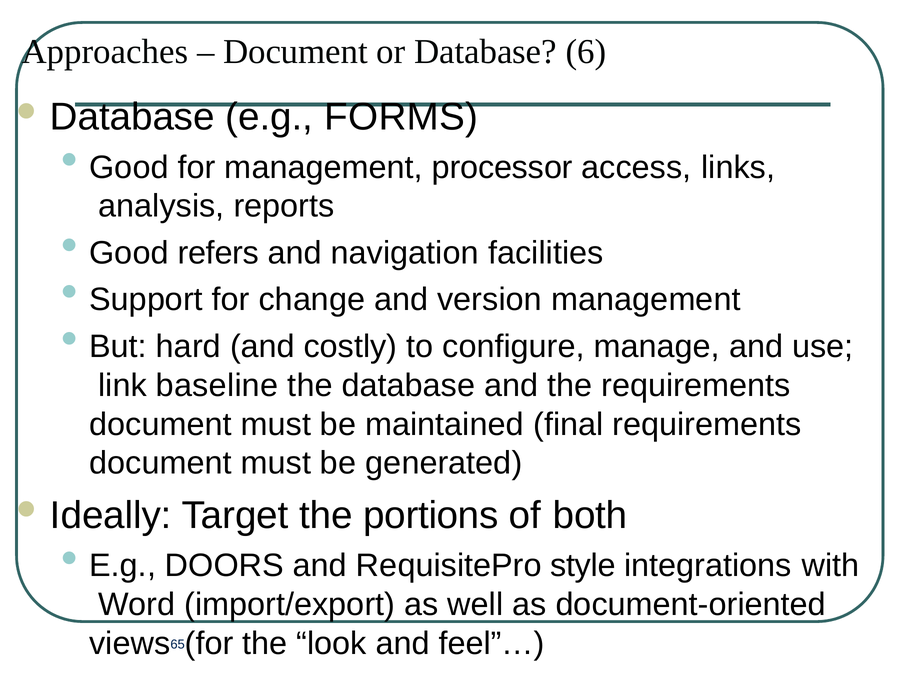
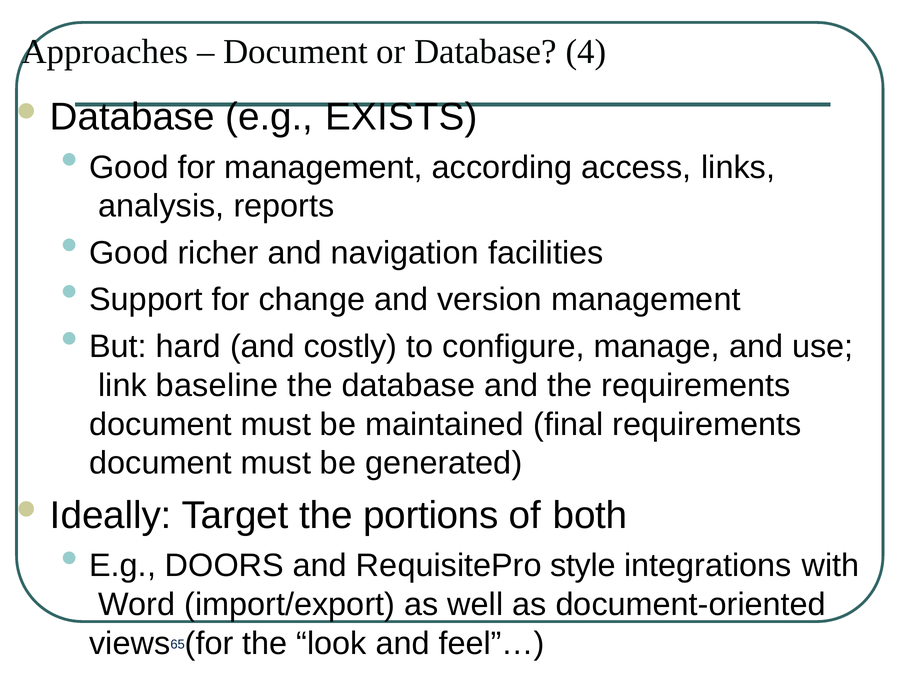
6: 6 -> 4
FORMS: FORMS -> EXISTS
processor: processor -> according
refers: refers -> richer
